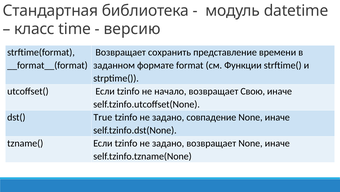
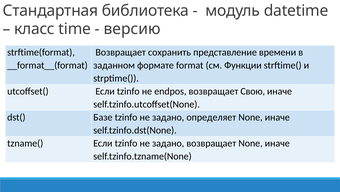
начало: начало -> endpos
True: True -> Базе
совпадение: совпадение -> определяет
